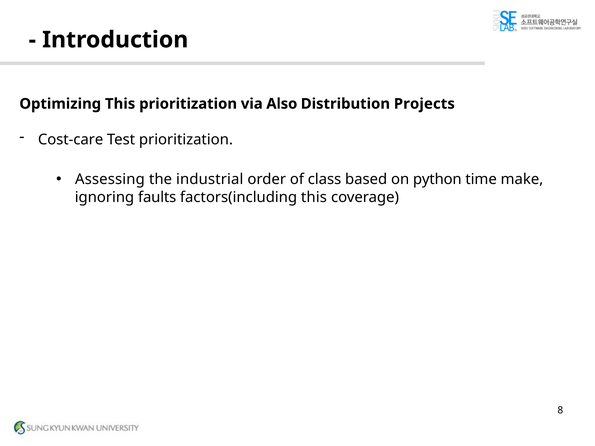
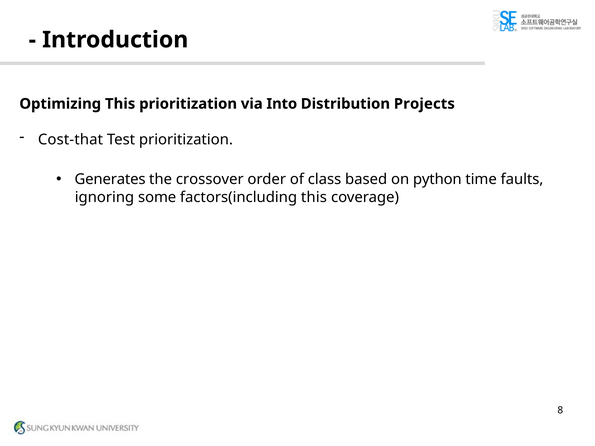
Also: Also -> Into
Cost-care: Cost-care -> Cost-that
Assessing: Assessing -> Generates
industrial: industrial -> crossover
make: make -> faults
faults: faults -> some
